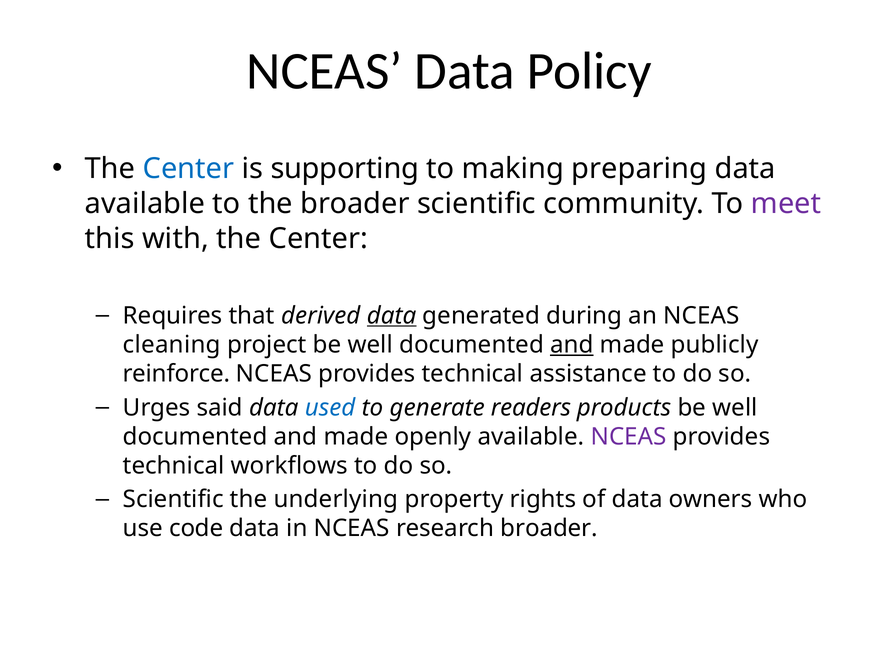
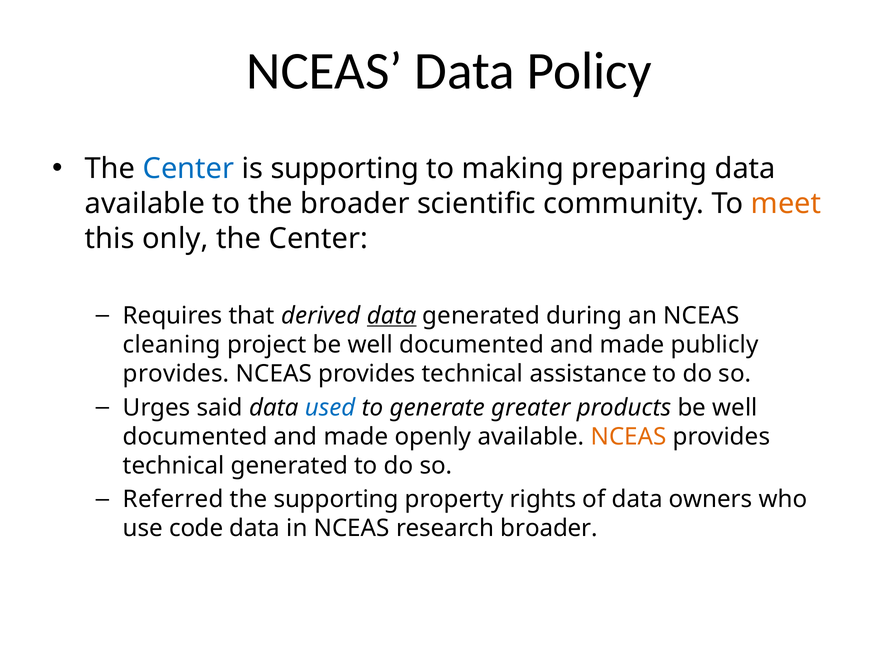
meet colour: purple -> orange
with: with -> only
and at (572, 344) underline: present -> none
reinforce at (176, 373): reinforce -> provides
readers: readers -> greater
NCEAS at (629, 436) colour: purple -> orange
technical workflows: workflows -> generated
Scientific at (173, 499): Scientific -> Referred
the underlying: underlying -> supporting
